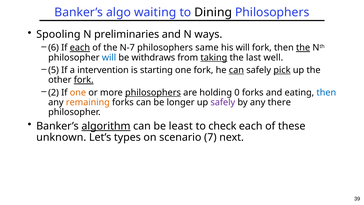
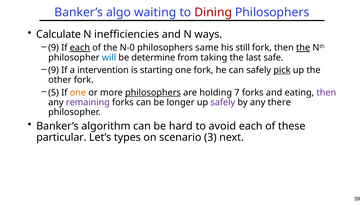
Dining colour: black -> red
Spooling: Spooling -> Calculate
preliminaries: preliminaries -> inefficiencies
6 at (54, 48): 6 -> 9
N-7: N-7 -> N-0
his will: will -> still
withdraws: withdraws -> determine
taking underline: present -> none
well: well -> safe
5 at (54, 70): 5 -> 9
can at (236, 70) underline: present -> none
fork at (84, 80) underline: present -> none
2: 2 -> 5
0: 0 -> 7
then at (326, 92) colour: blue -> purple
remaining colour: orange -> purple
algorithm underline: present -> none
least: least -> hard
check: check -> avoid
unknown: unknown -> particular
7: 7 -> 3
